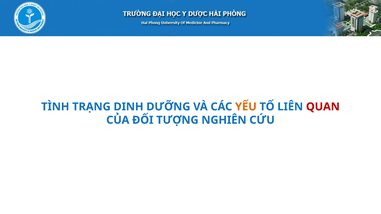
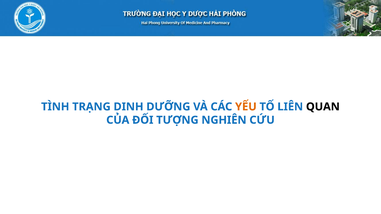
QUAN colour: red -> black
